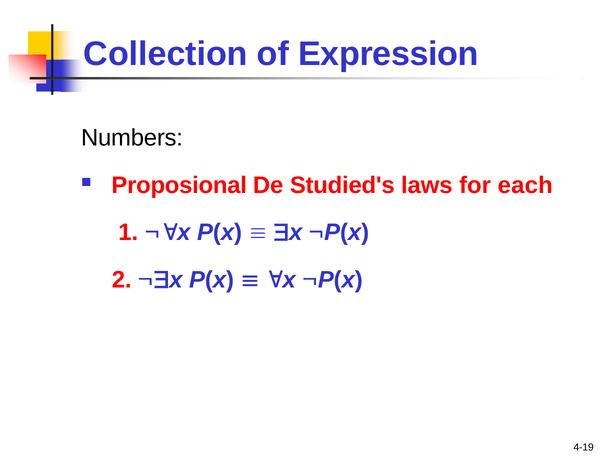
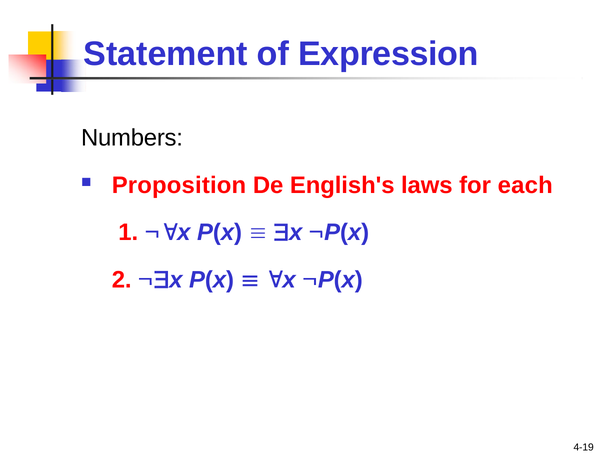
Collection: Collection -> Statement
Proposional: Proposional -> Proposition
Studied's: Studied's -> English's
